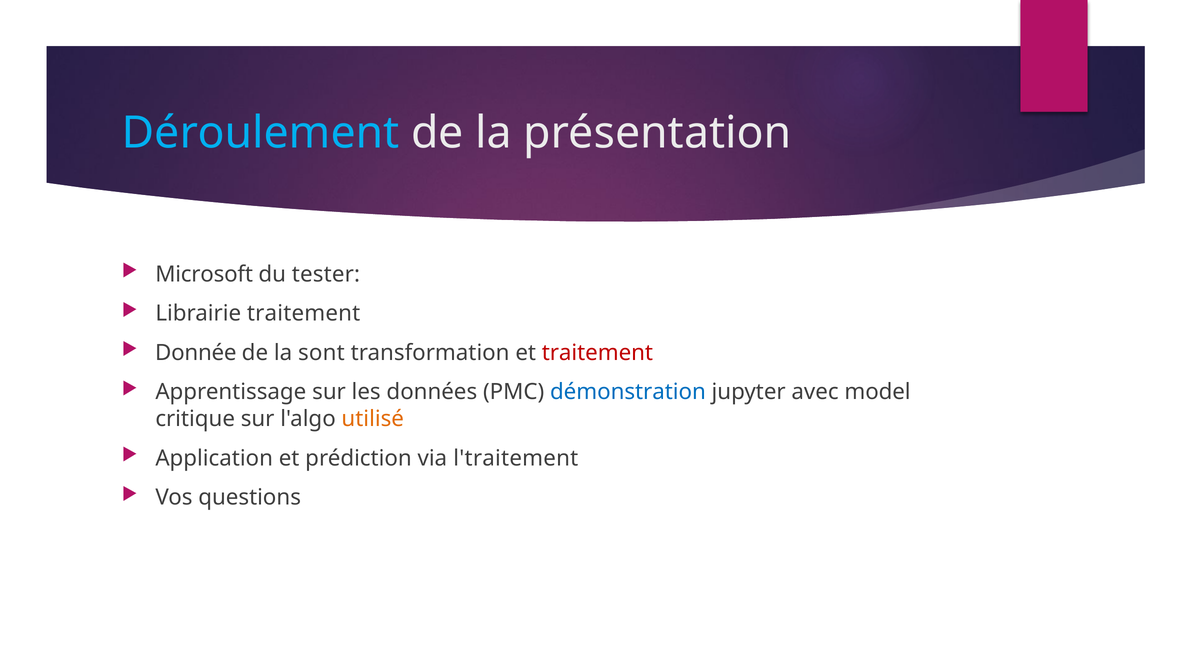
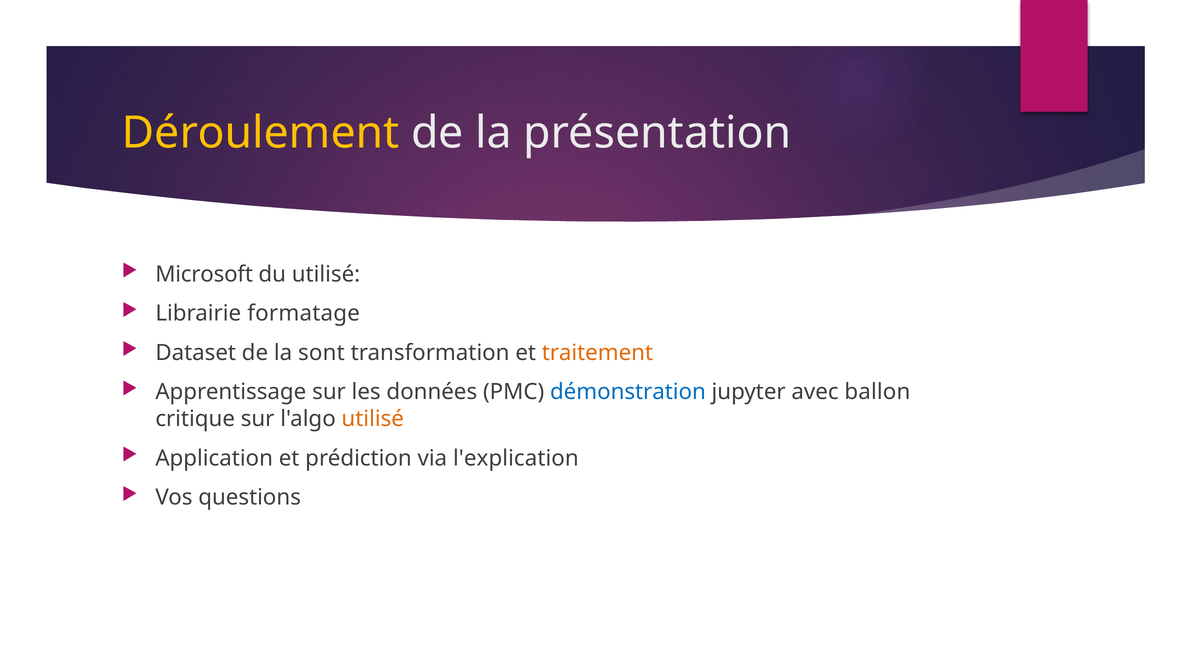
Déroulement colour: light blue -> yellow
du tester: tester -> utilisé
Librairie traitement: traitement -> formatage
Donnée: Donnée -> Dataset
traitement at (597, 352) colour: red -> orange
model: model -> ballon
l'traitement: l'traitement -> l'explication
